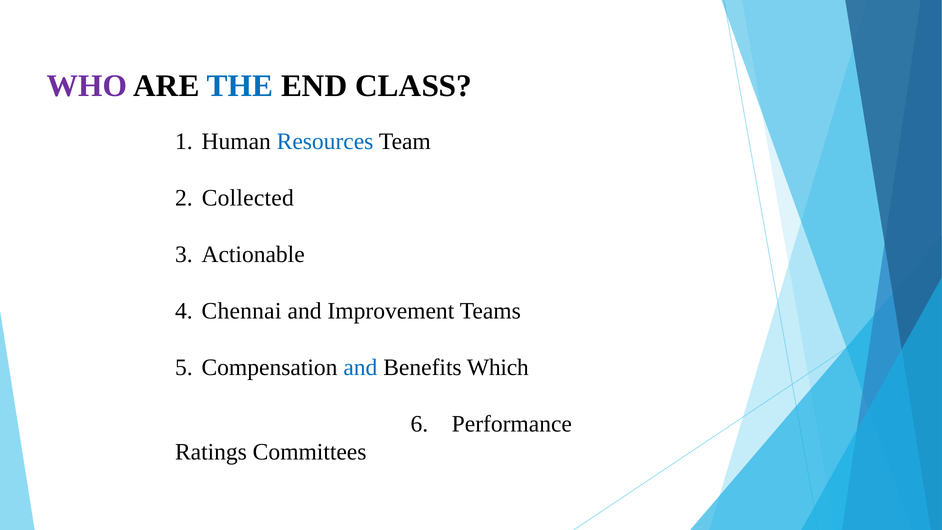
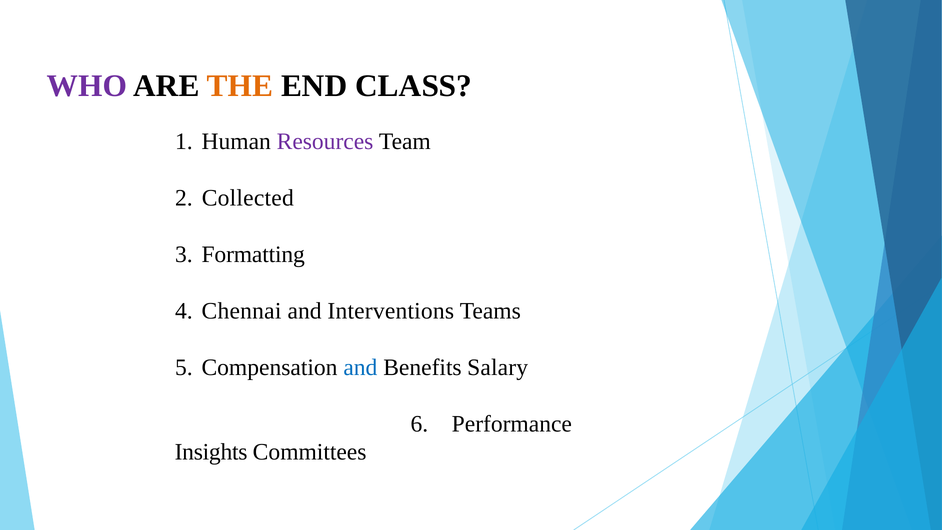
THE colour: blue -> orange
Resources colour: blue -> purple
Actionable: Actionable -> Formatting
Improvement: Improvement -> Interventions
Which: Which -> Salary
Ratings: Ratings -> Insights
